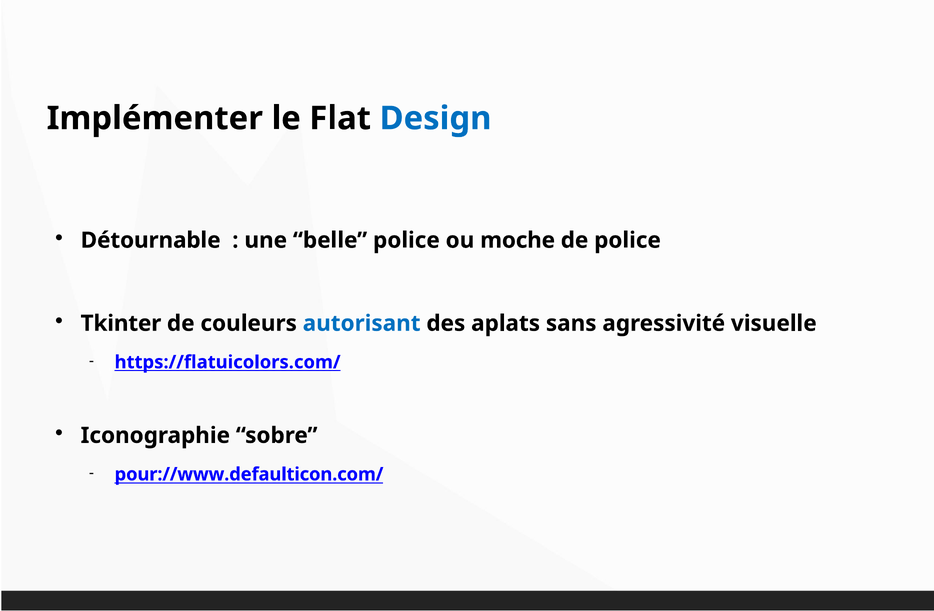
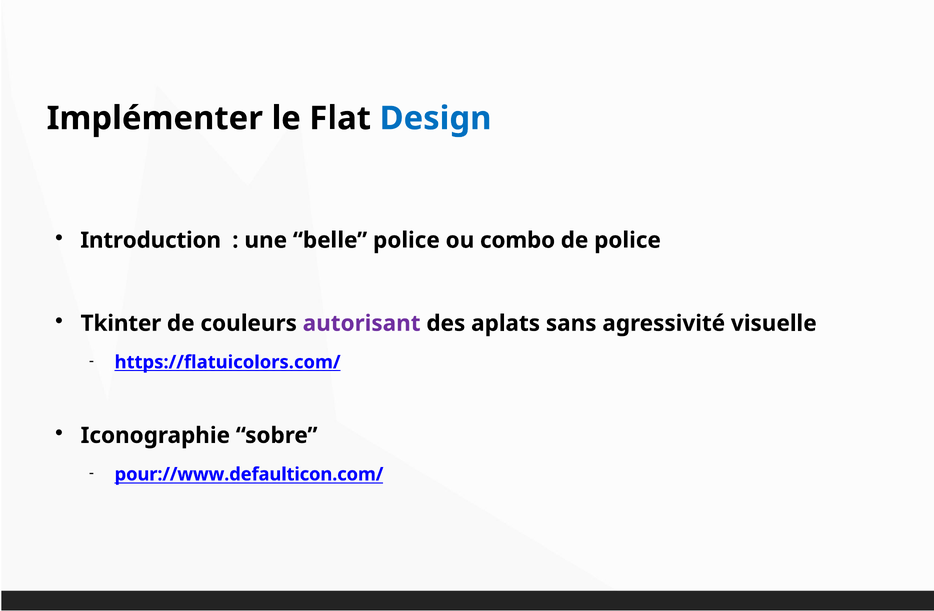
Détournable: Détournable -> Introduction
moche: moche -> combo
autorisant colour: blue -> purple
